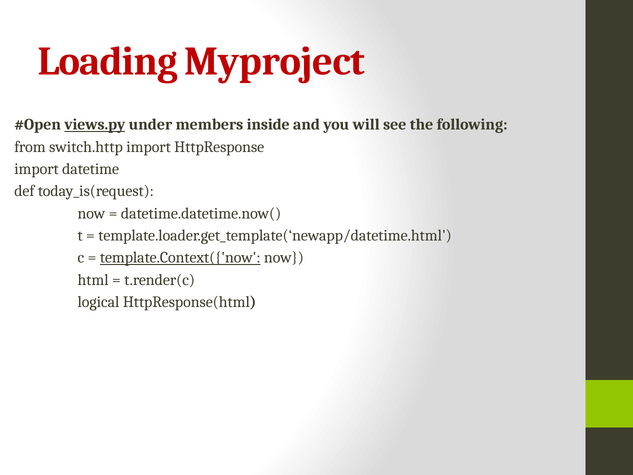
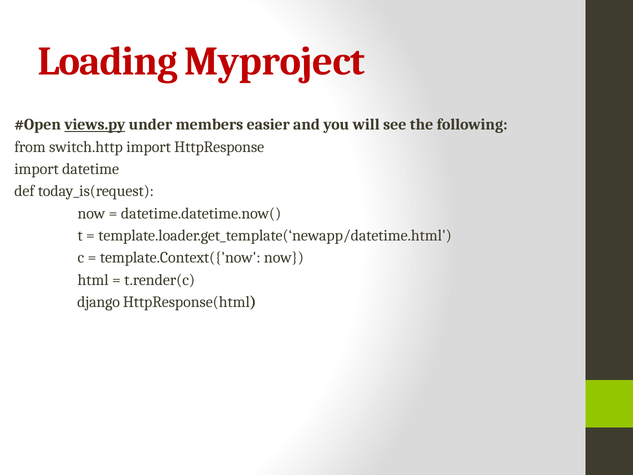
inside: inside -> easier
template.Context({'now underline: present -> none
logical: logical -> django
